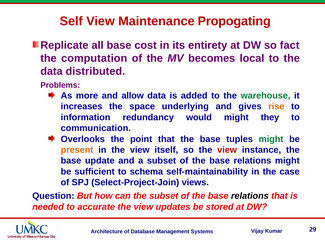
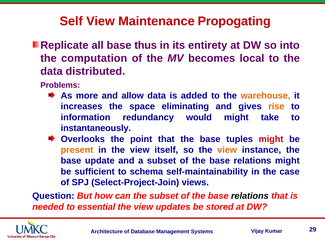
cost: cost -> thus
fact: fact -> into
warehouse colour: green -> orange
underlying: underlying -> eliminating
they: they -> take
communication: communication -> instantaneously
might at (271, 139) colour: green -> red
view at (227, 150) colour: red -> orange
accurate: accurate -> essential
